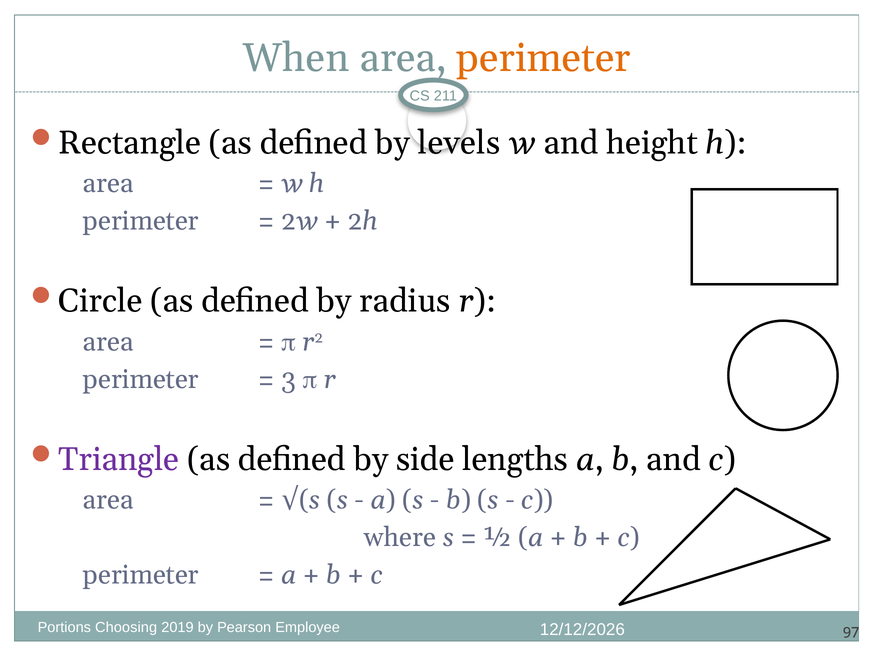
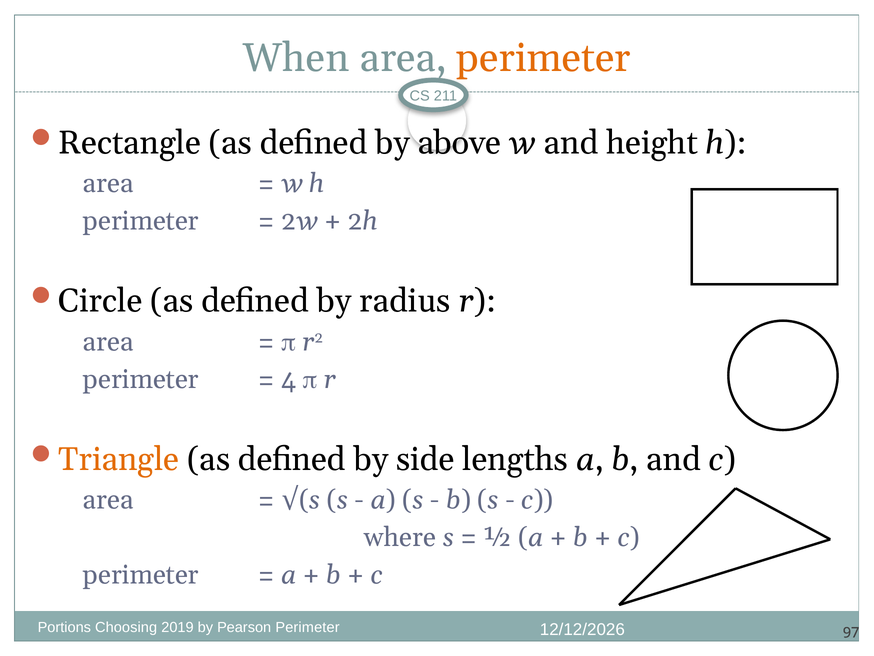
levels: levels -> above
3: 3 -> 4
Triangle colour: purple -> orange
Pearson Employee: Employee -> Perimeter
